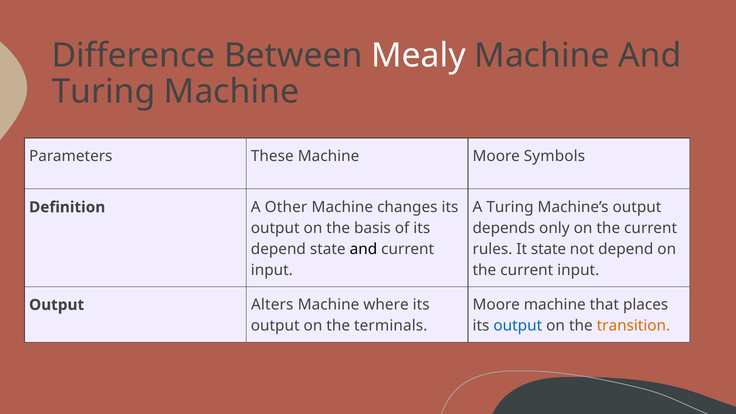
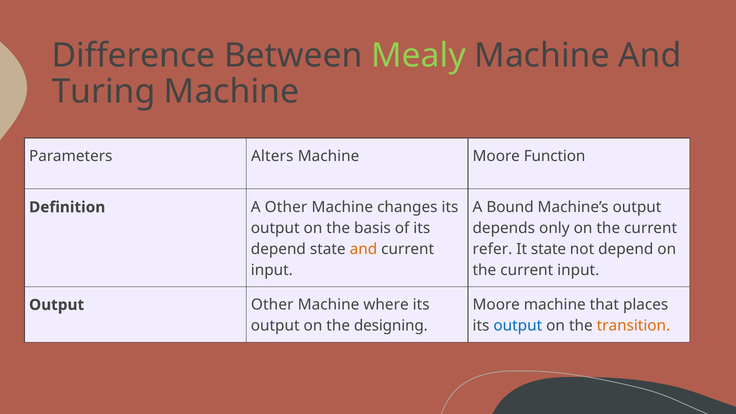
Mealy colour: white -> light green
These: These -> Alters
Symbols: Symbols -> Function
A Turing: Turing -> Bound
and at (363, 249) colour: black -> orange
rules: rules -> refer
Output Alters: Alters -> Other
terminals: terminals -> designing
